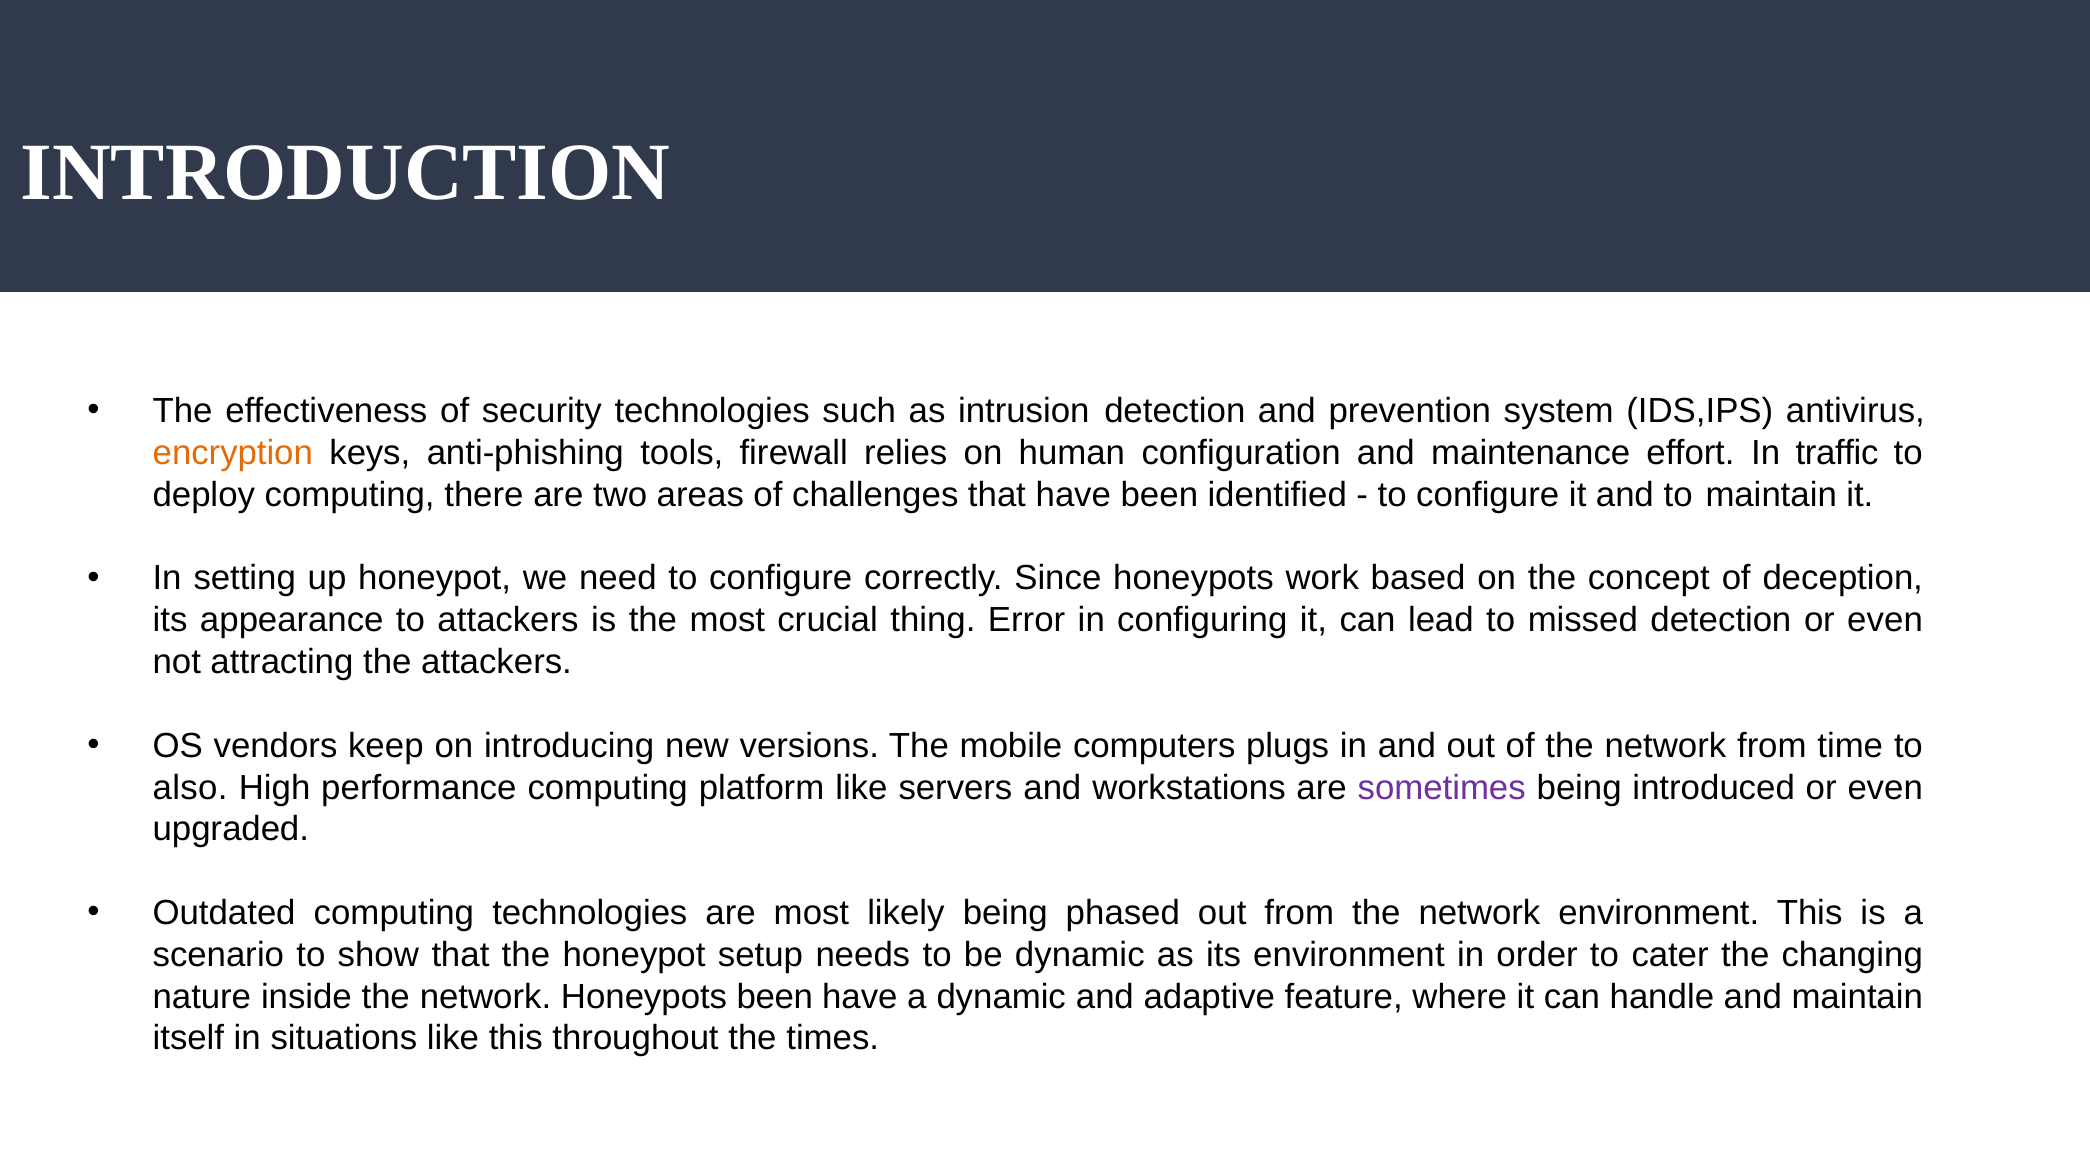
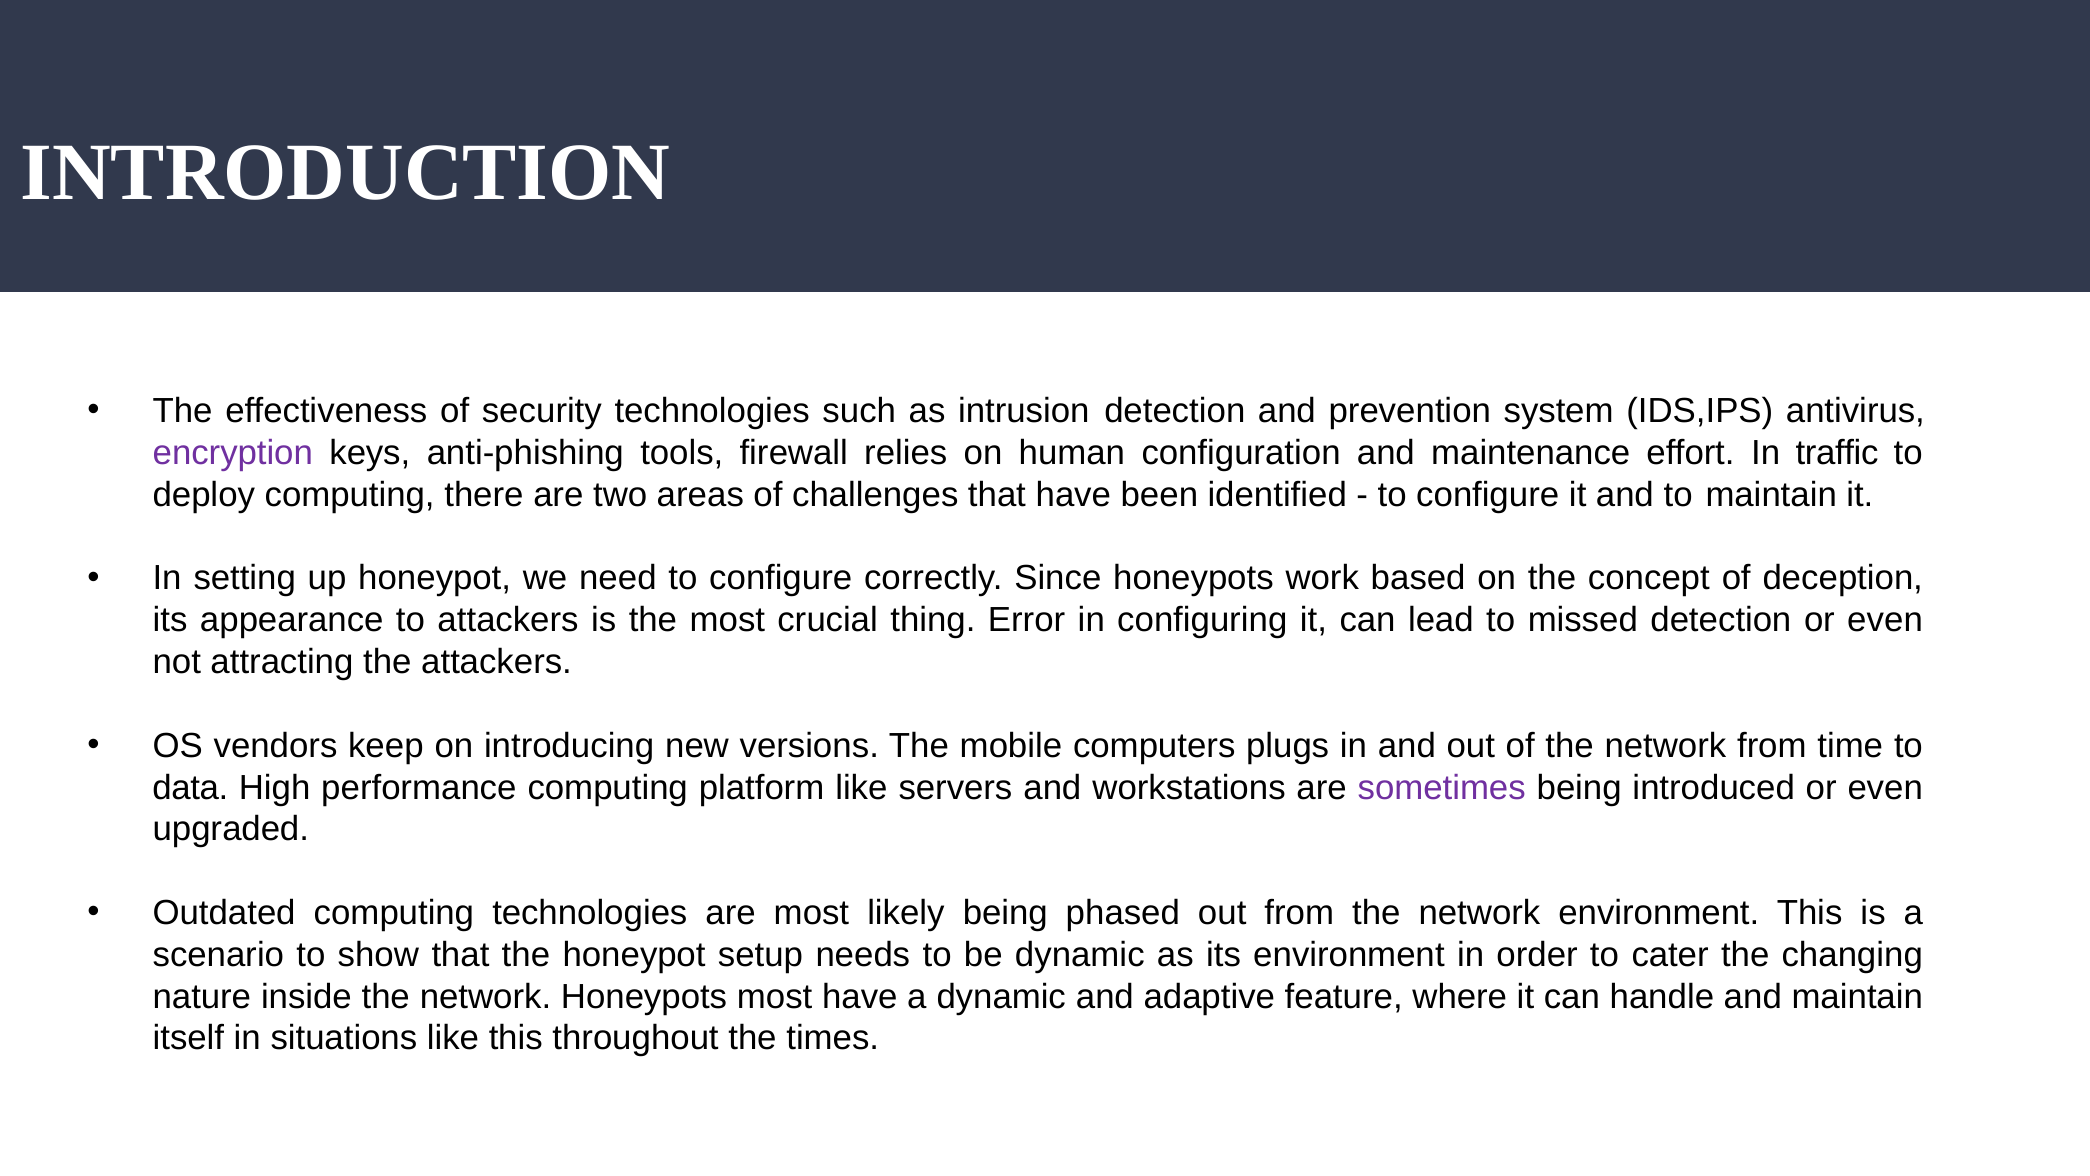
encryption colour: orange -> purple
also: also -> data
Honeypots been: been -> most
